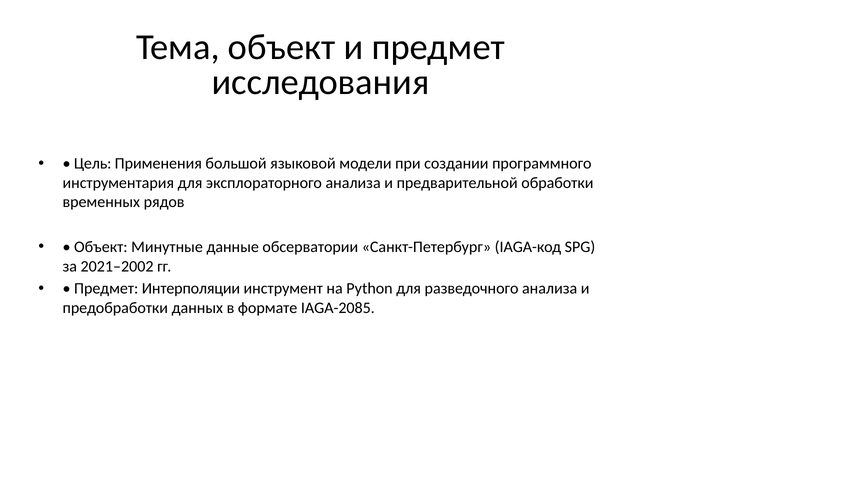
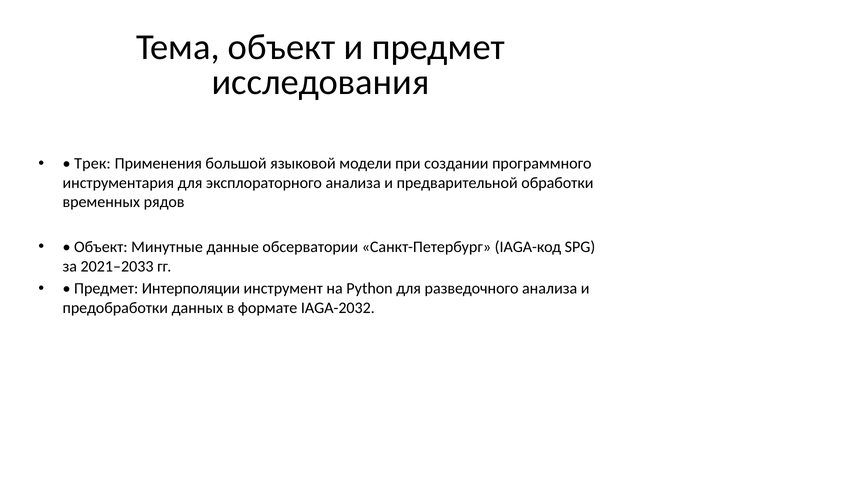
Цель: Цель -> Трек
2021–2002: 2021–2002 -> 2021–2033
IAGA-2085: IAGA-2085 -> IAGA-2032
